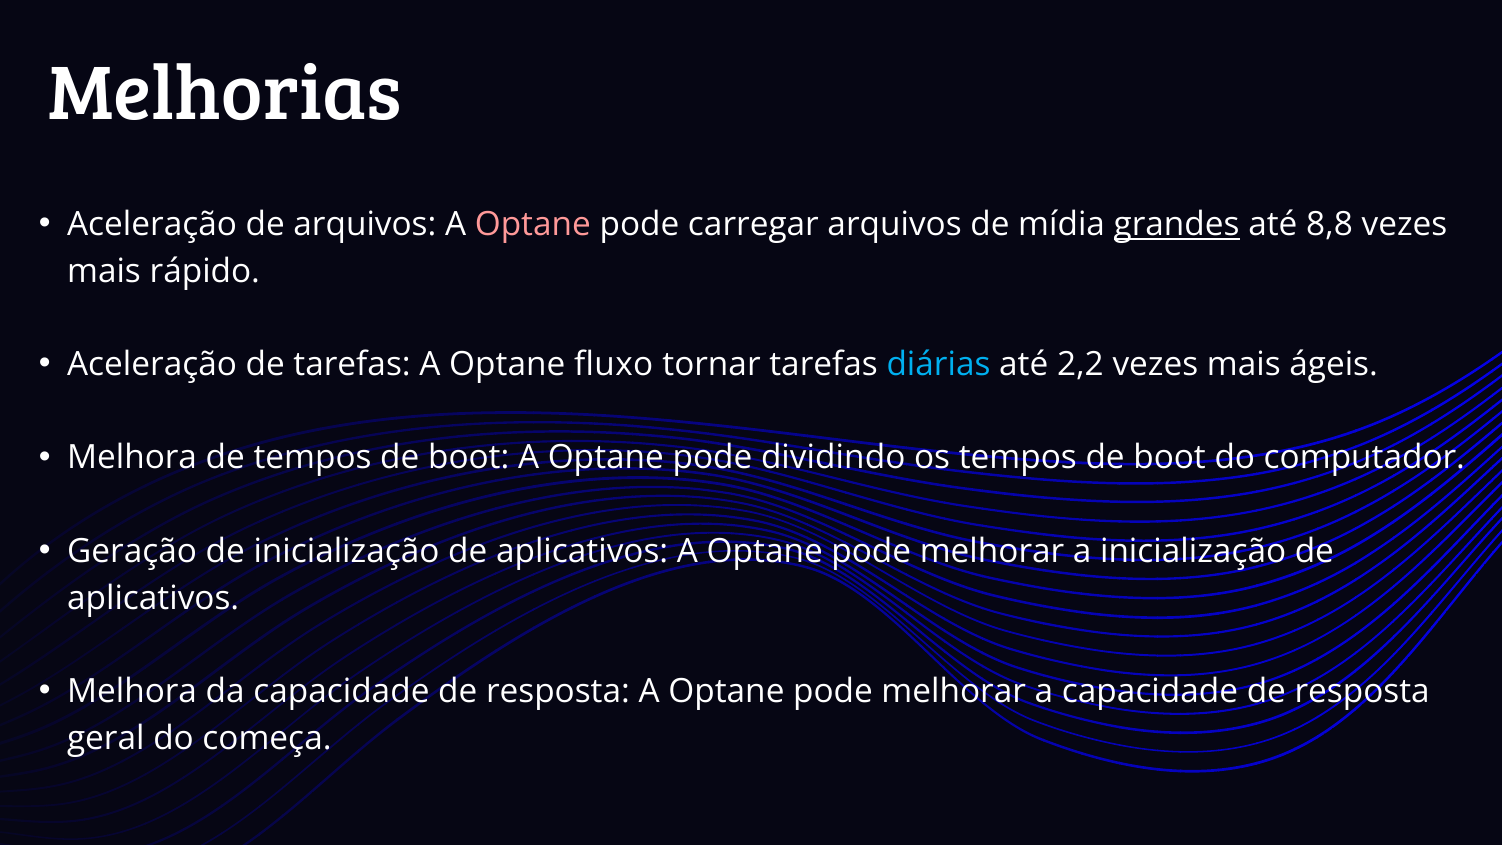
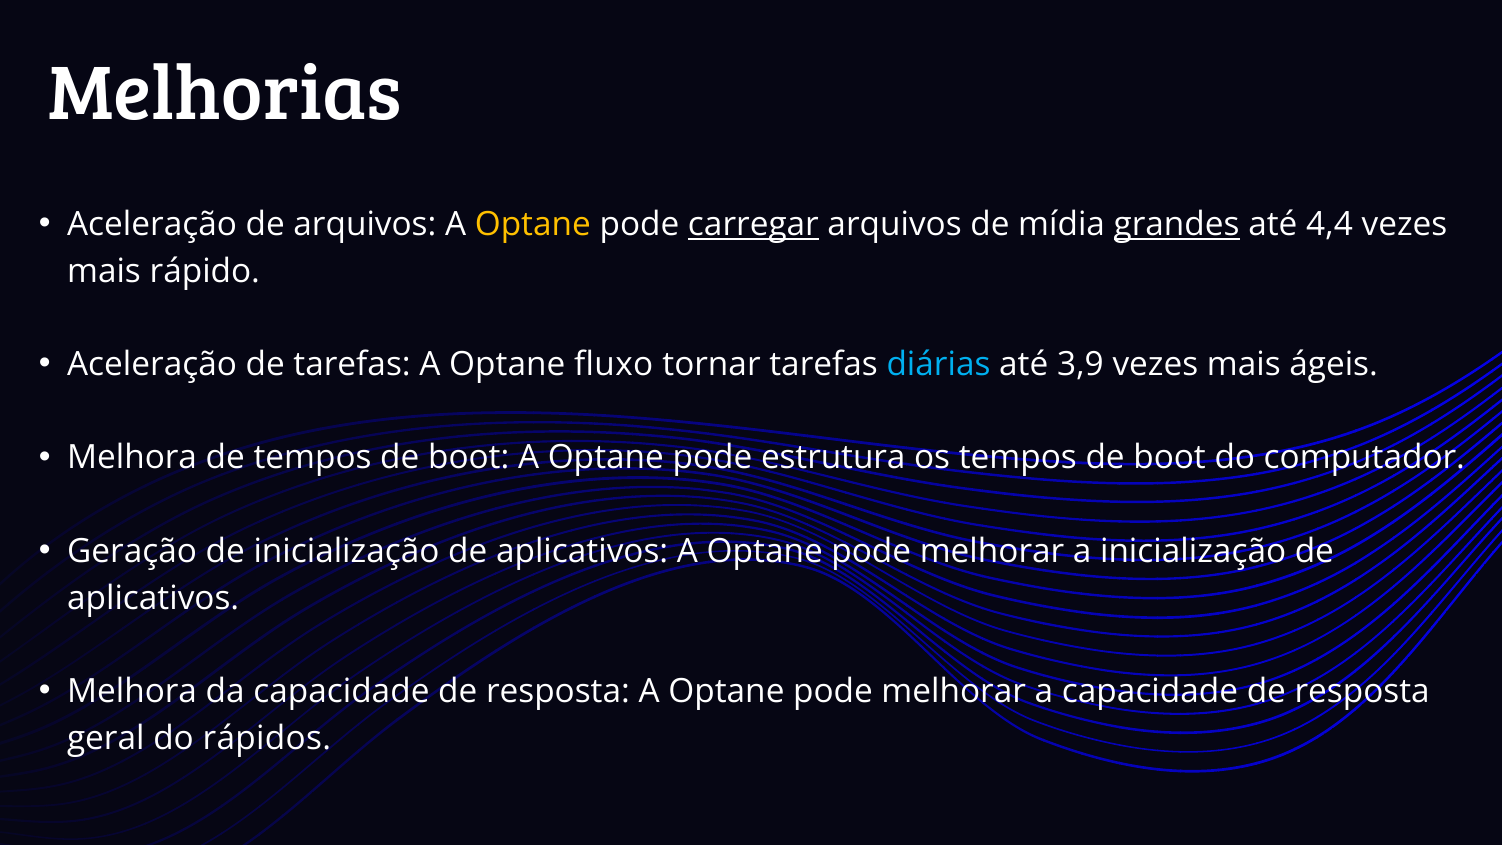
Optane at (533, 224) colour: pink -> yellow
carregar underline: none -> present
8,8: 8,8 -> 4,4
2,2: 2,2 -> 3,9
dividindo: dividindo -> estrutura
começa: começa -> rápidos
